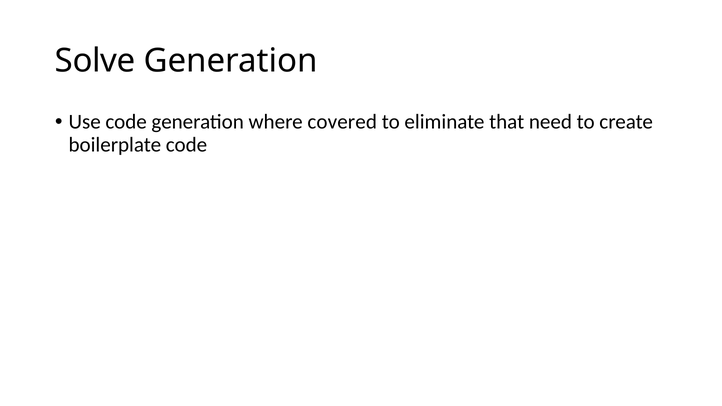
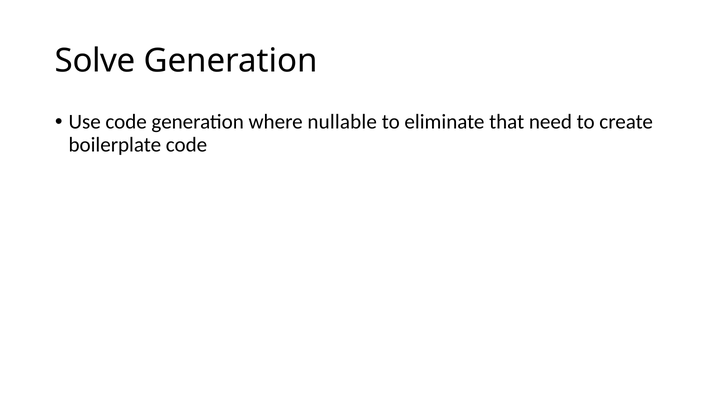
covered: covered -> nullable
